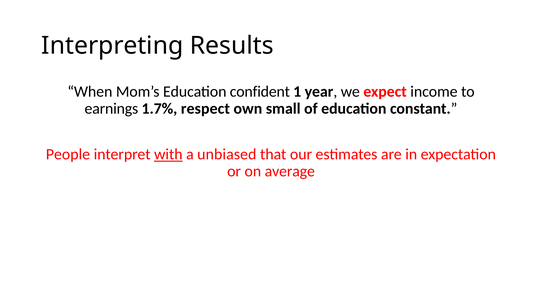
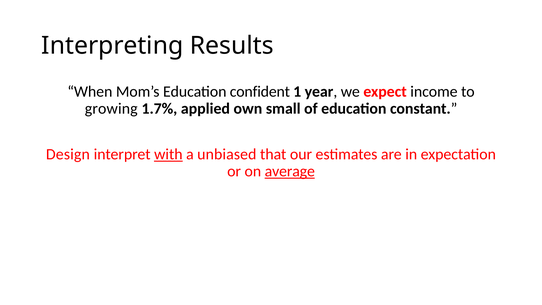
earnings: earnings -> growing
respect: respect -> applied
People: People -> Design
average underline: none -> present
